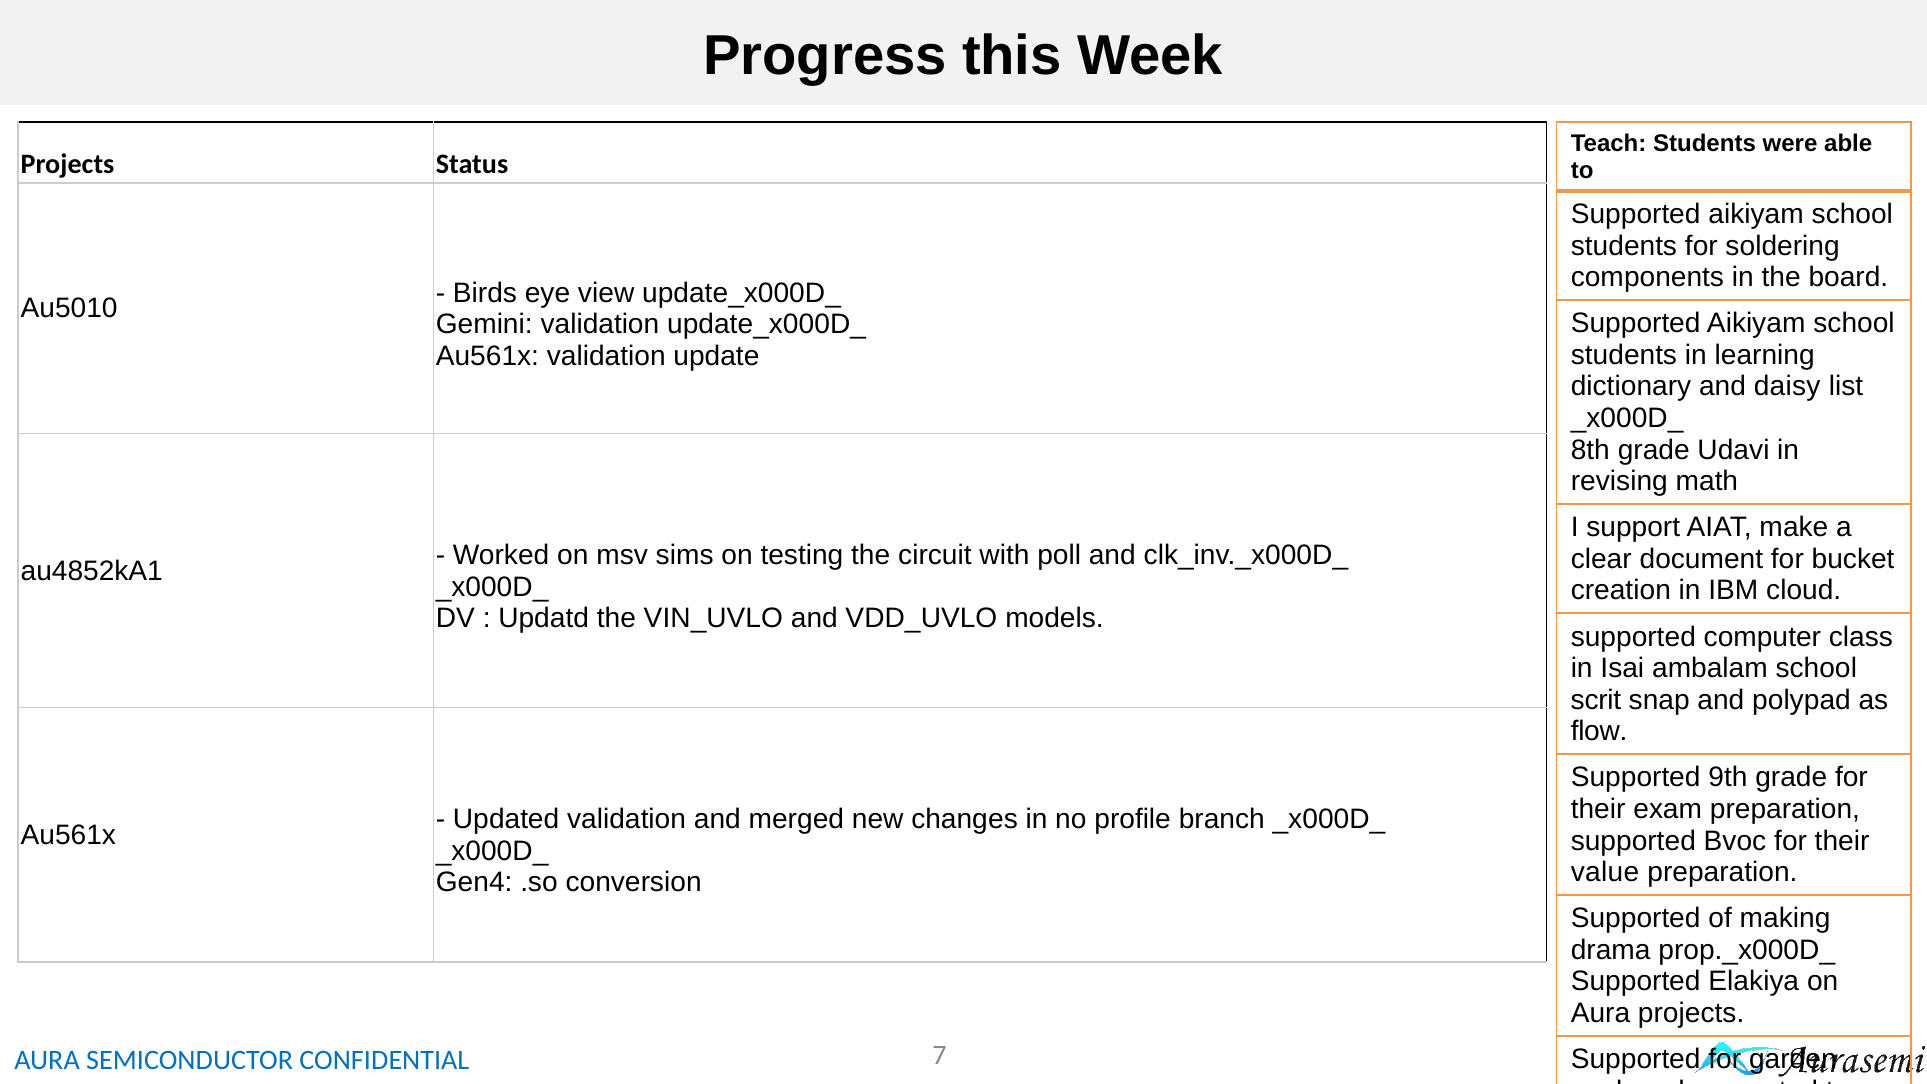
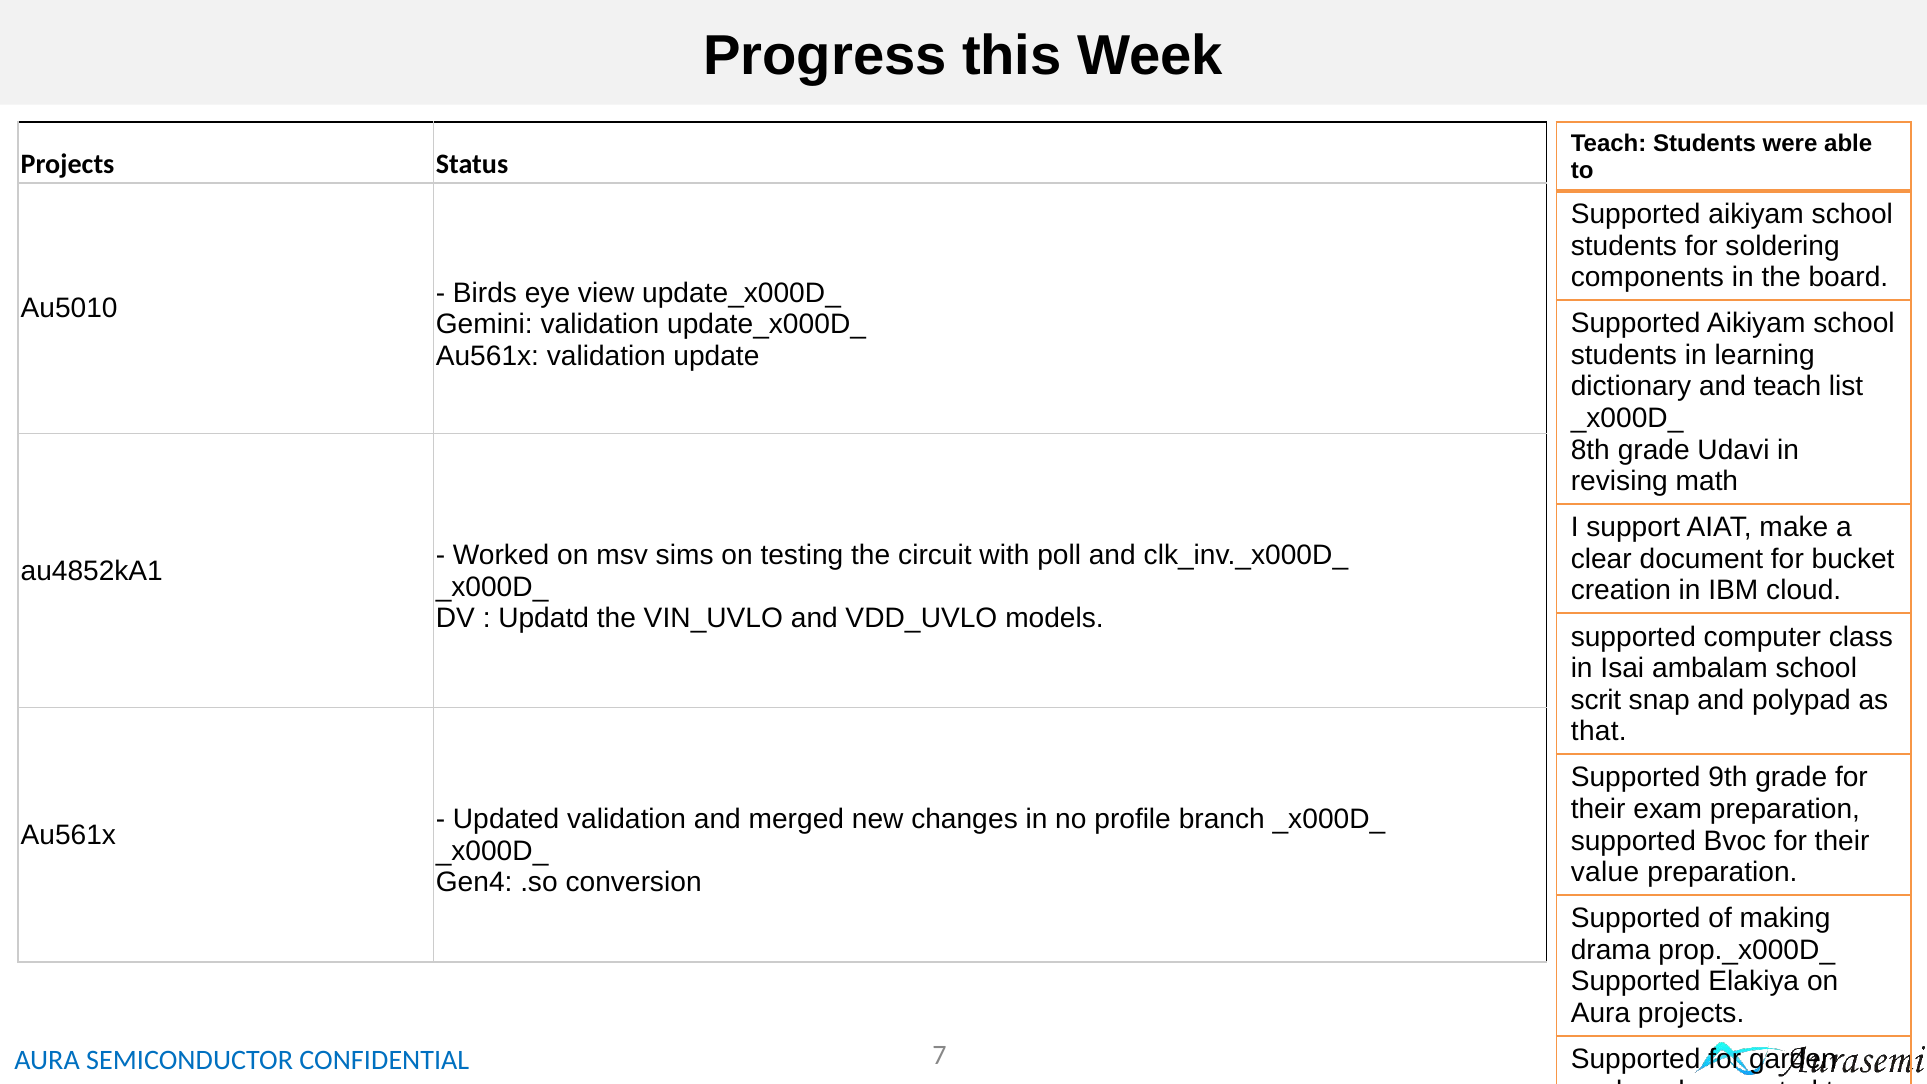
and daisy: daisy -> teach
flow: flow -> that
